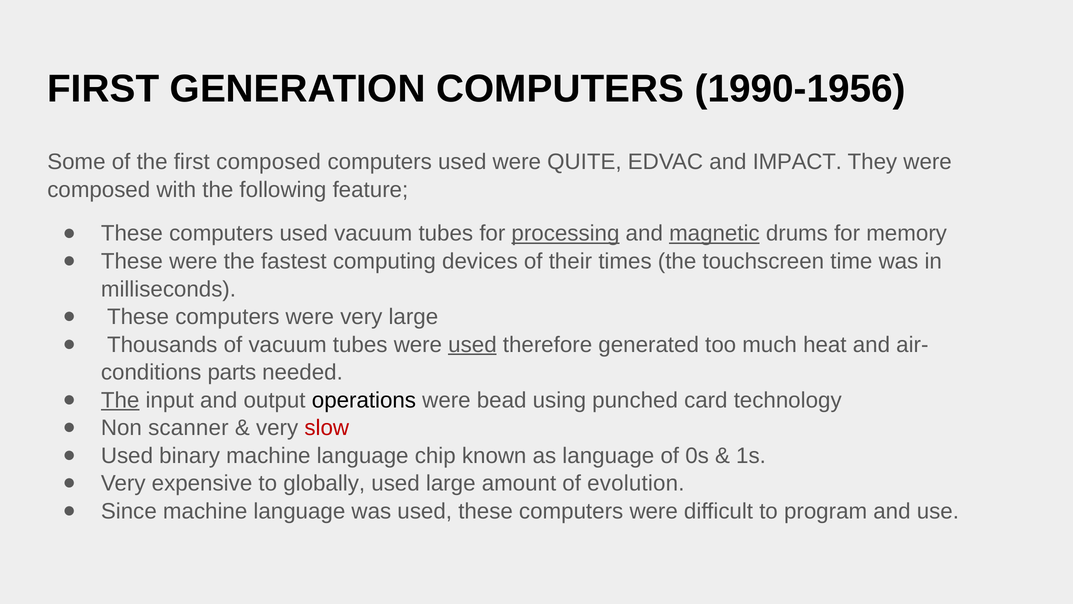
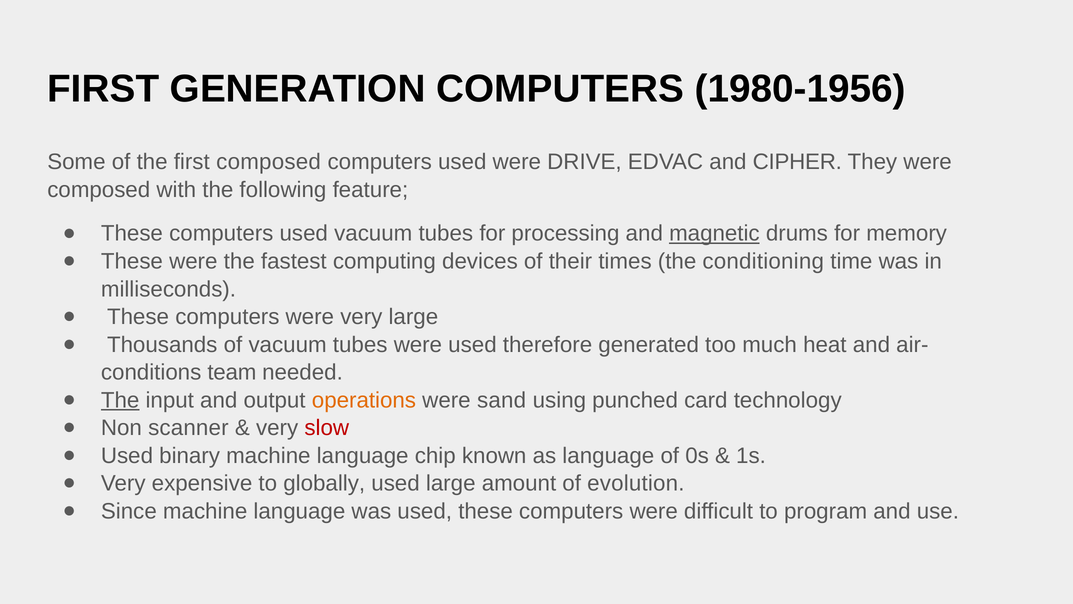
1990-1956: 1990-1956 -> 1980-1956
QUITE: QUITE -> DRIVE
IMPACT: IMPACT -> CIPHER
processing underline: present -> none
touchscreen: touchscreen -> conditioning
used at (472, 344) underline: present -> none
parts: parts -> team
operations colour: black -> orange
bead: bead -> sand
